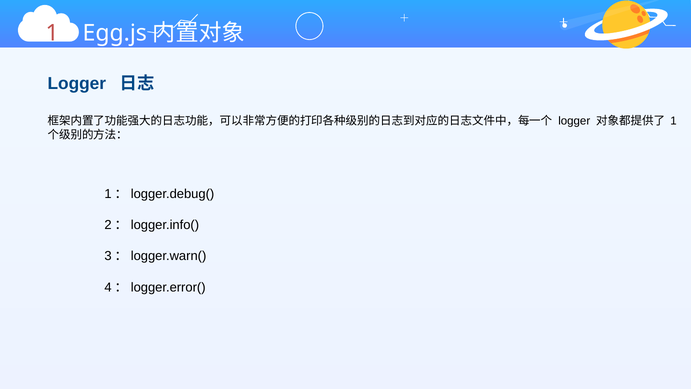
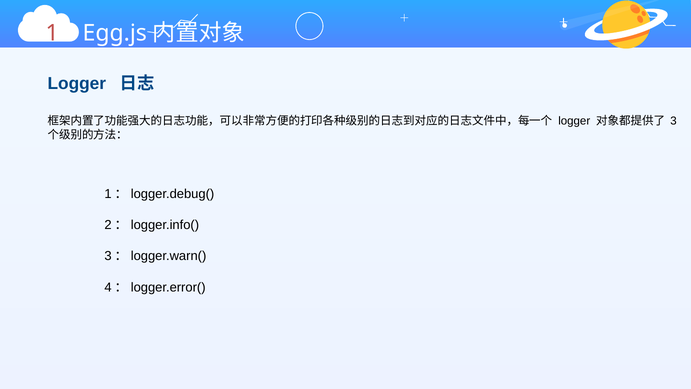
1 at (674, 121): 1 -> 3
